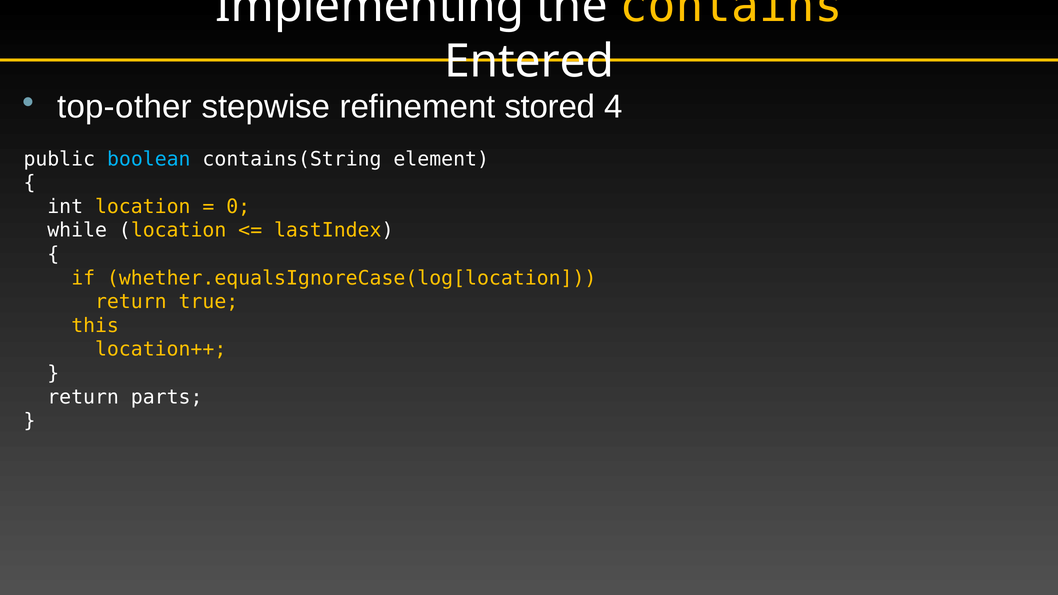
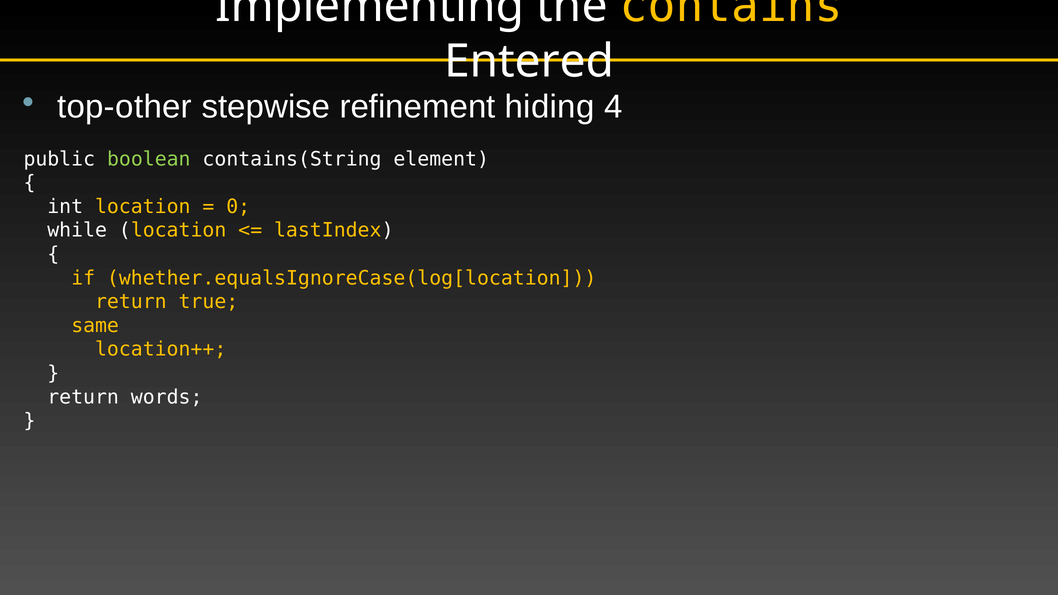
stored: stored -> hiding
boolean colour: light blue -> light green
this: this -> same
parts: parts -> words
